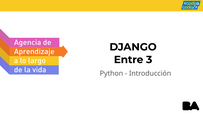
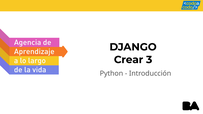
Entre: Entre -> Crear
